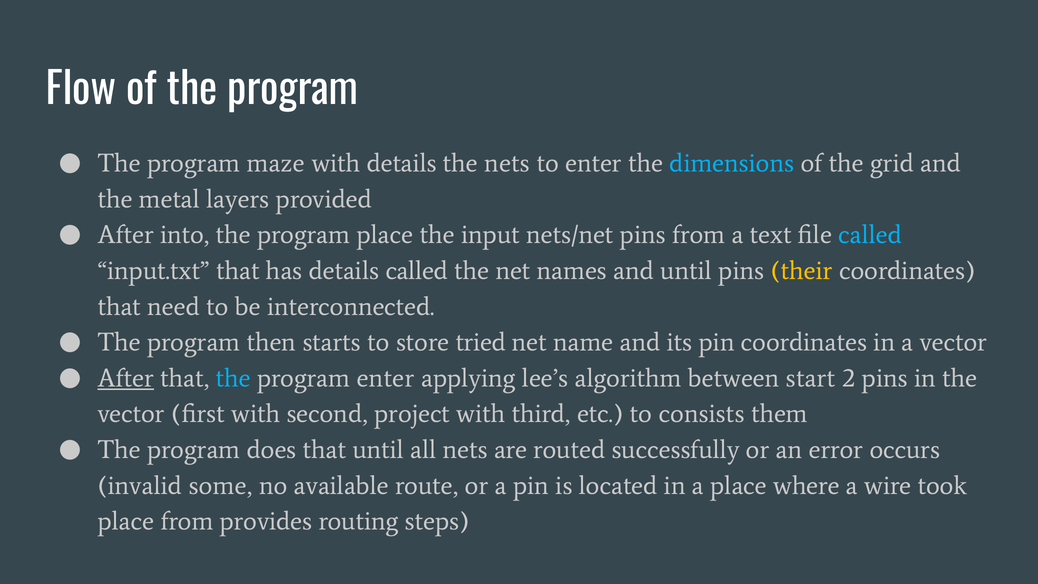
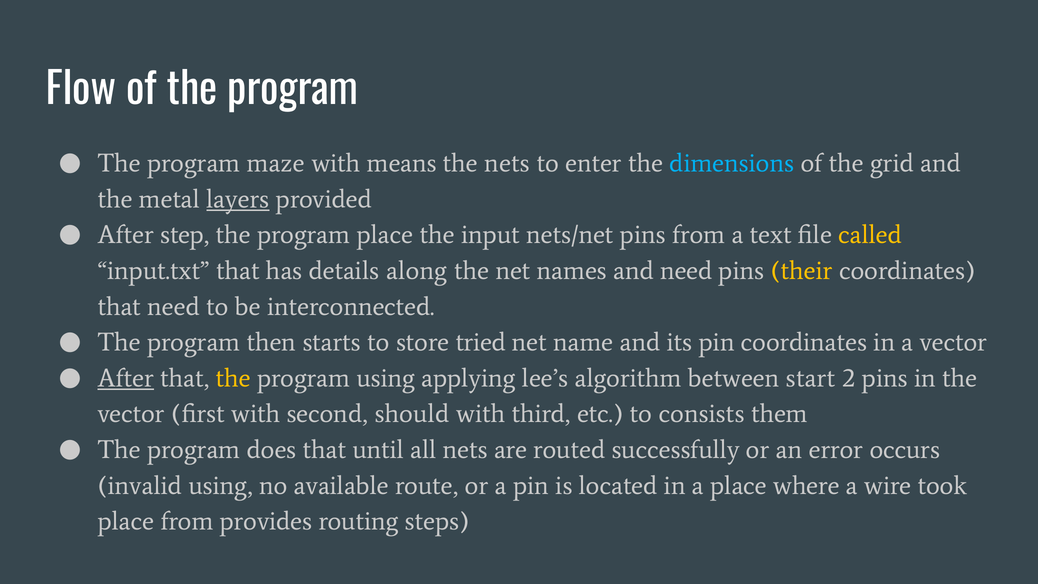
with details: details -> means
layers underline: none -> present
into: into -> step
called at (870, 235) colour: light blue -> yellow
details called: called -> along
and until: until -> need
the at (233, 378) colour: light blue -> yellow
program enter: enter -> using
project: project -> should
invalid some: some -> using
